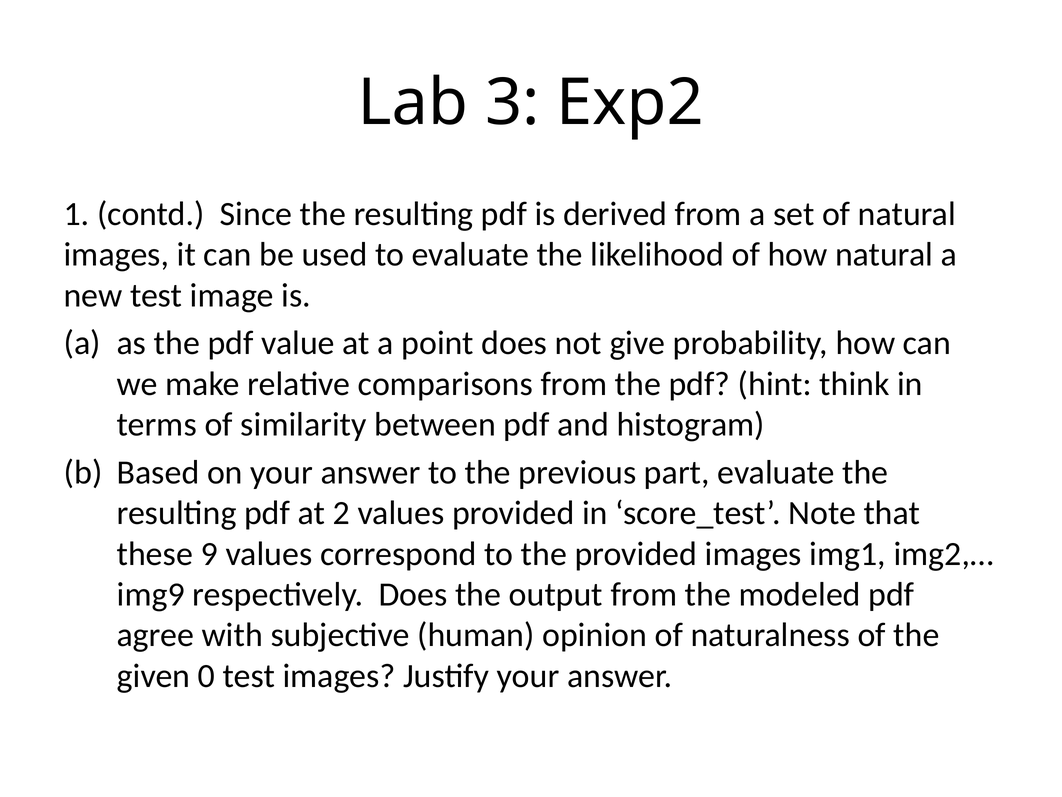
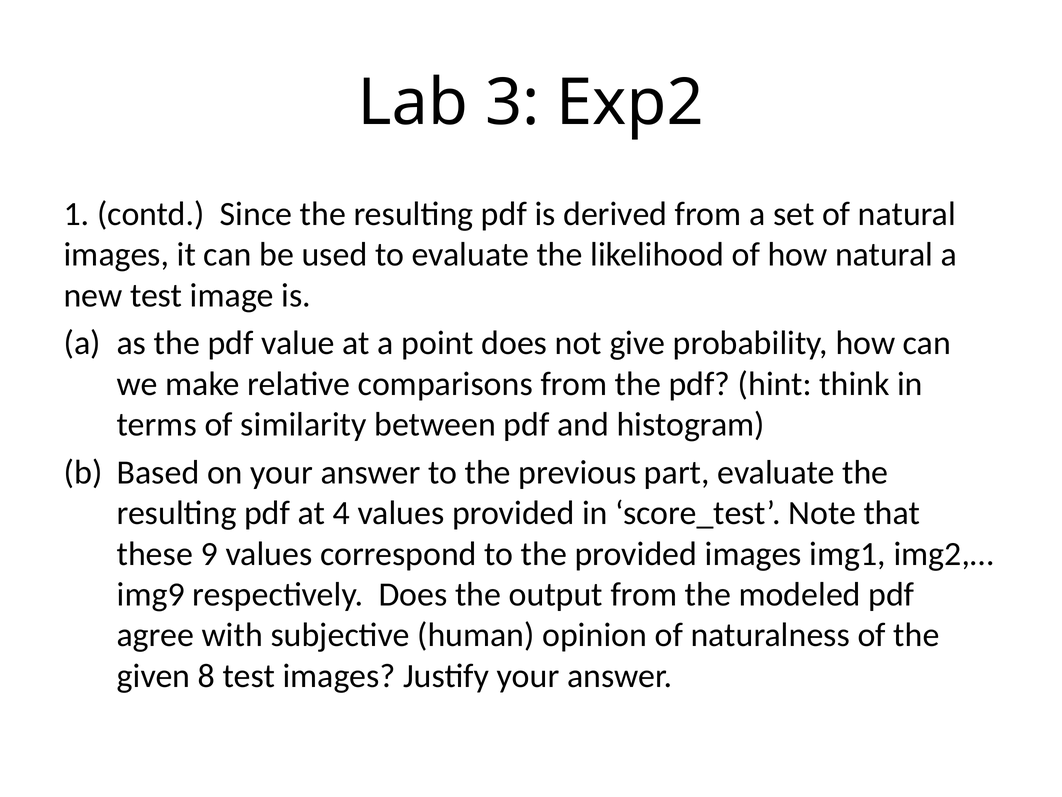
2: 2 -> 4
0: 0 -> 8
